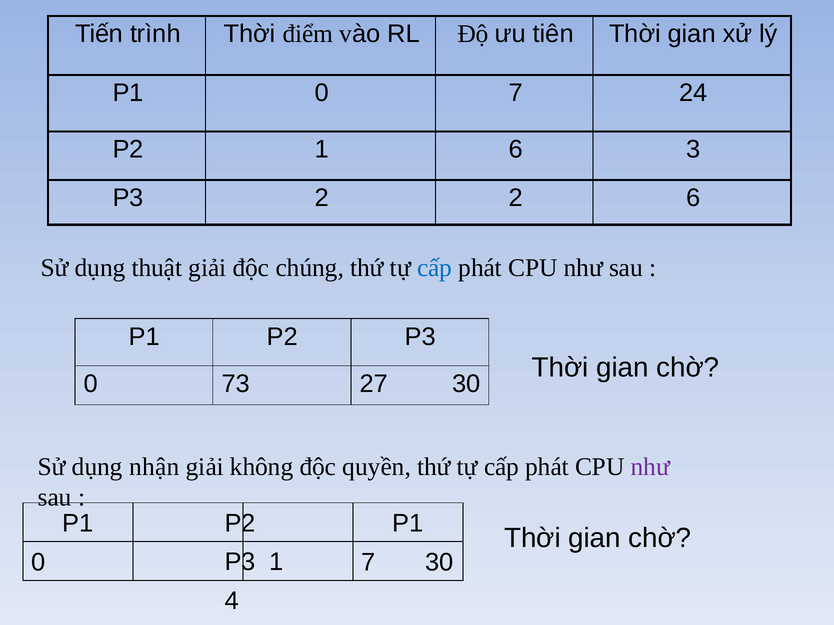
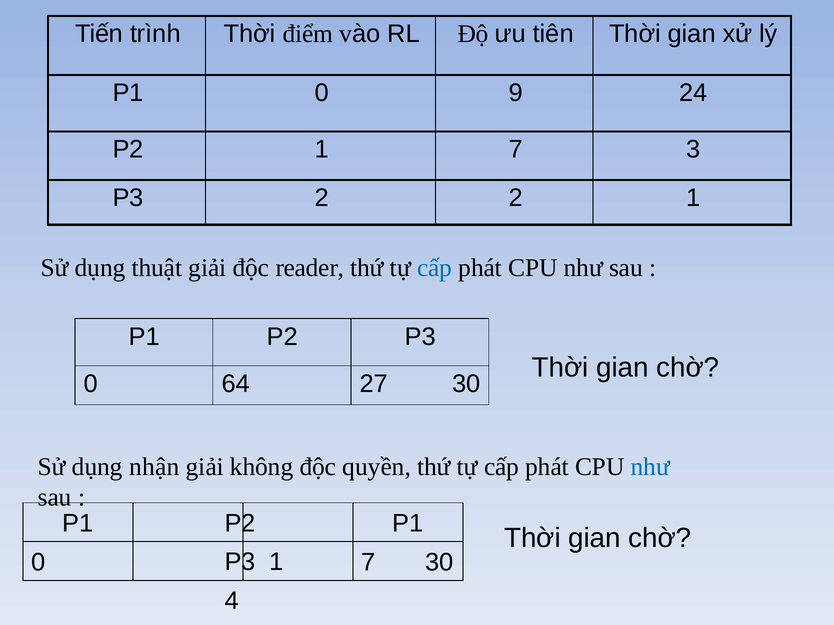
0 7: 7 -> 9
1 6: 6 -> 7
2 6: 6 -> 1
chúng: chúng -> reader
73: 73 -> 64
như at (650, 467) colour: purple -> blue
